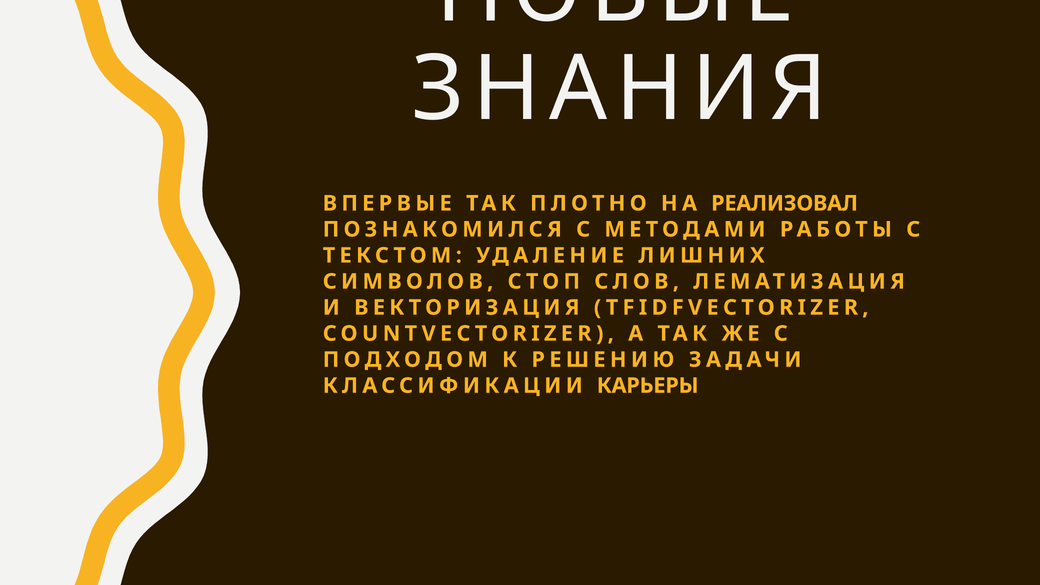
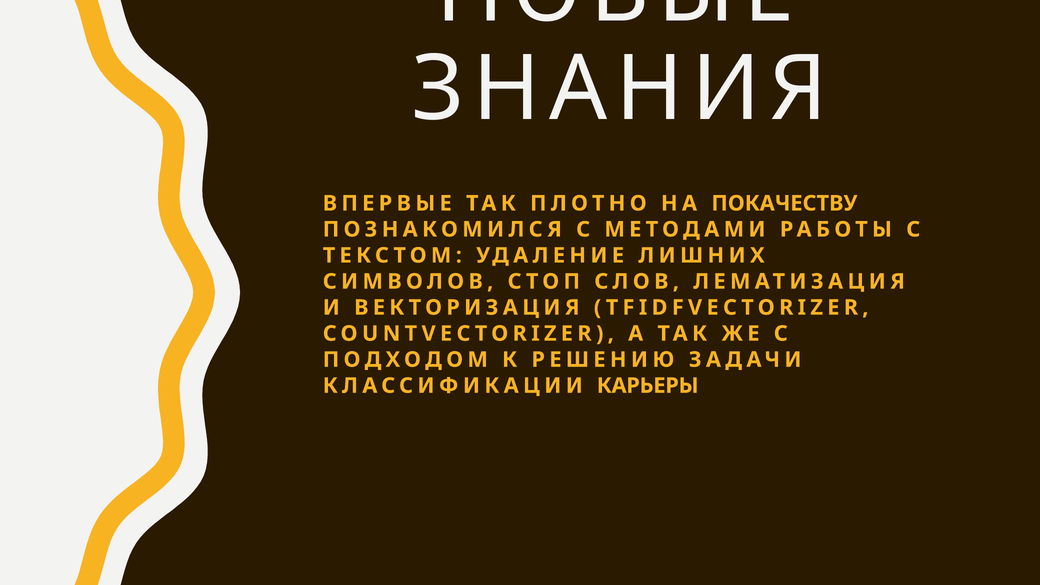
РЕАЛИЗОВАЛ: РЕАЛИЗОВАЛ -> ПОКАЧЕСТВУ
